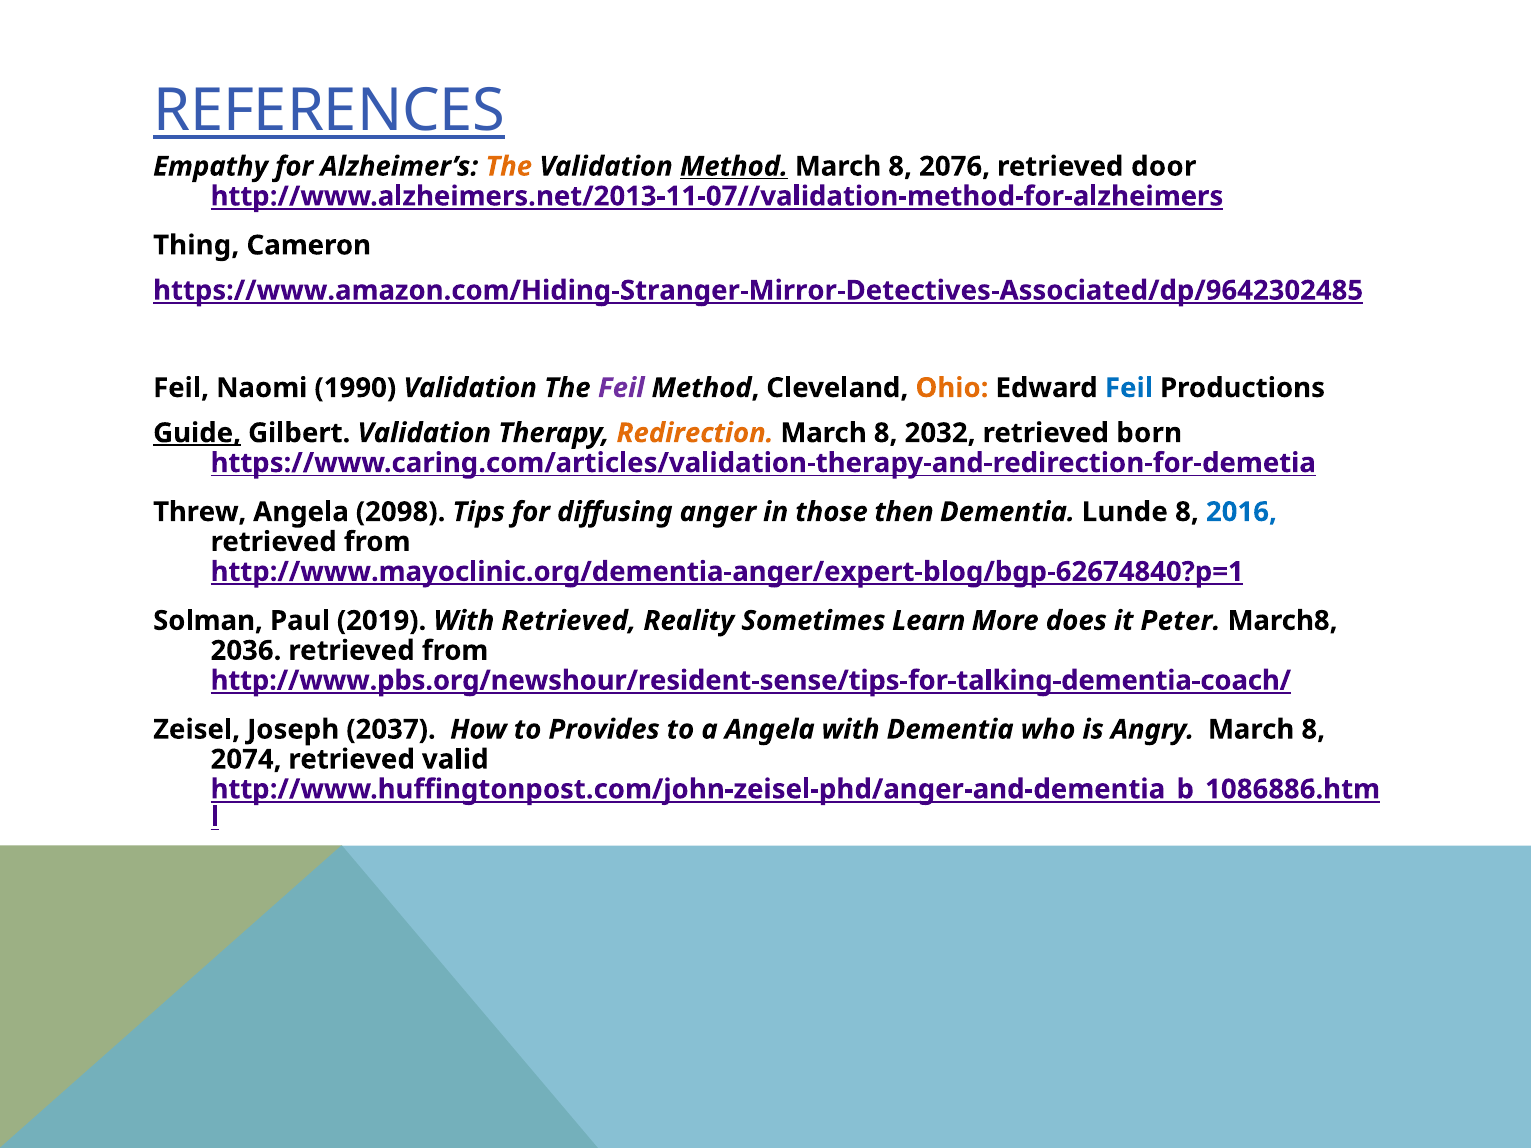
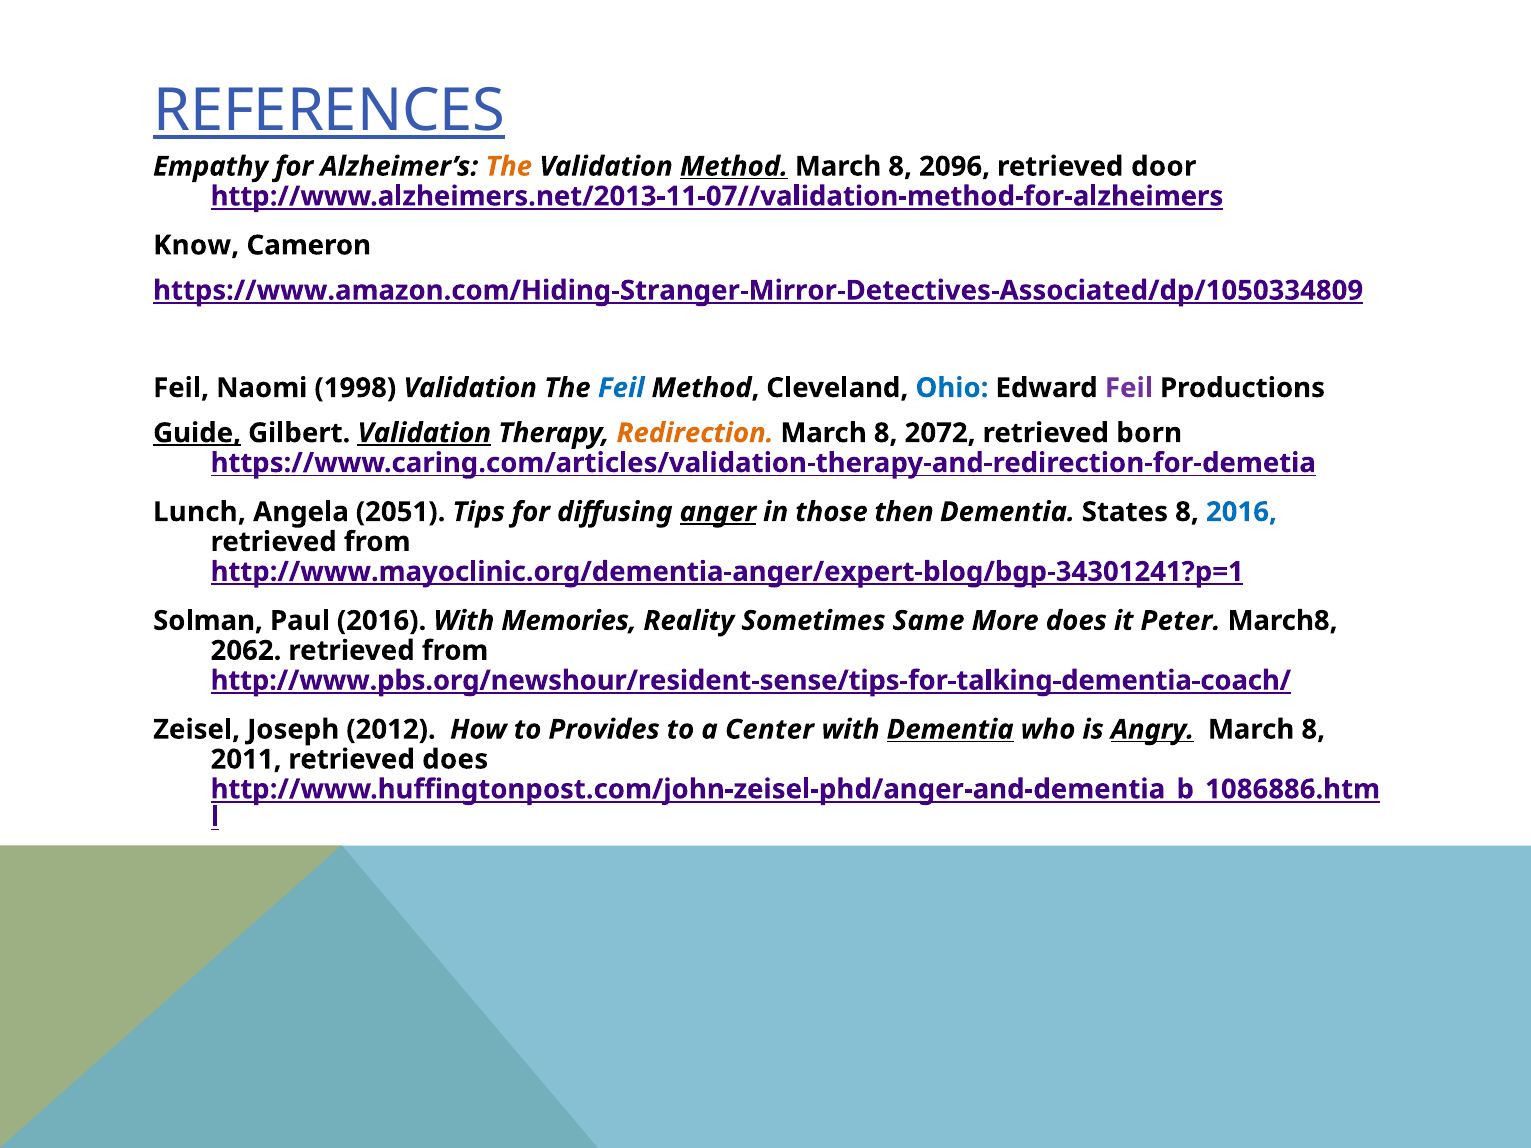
2076: 2076 -> 2096
Thing: Thing -> Know
https://www.amazon.com/Hiding-Stranger-Mirror-Detectives-Associated/dp/9642302485: https://www.amazon.com/Hiding-Stranger-Mirror-Detectives-Associated/dp/9642302485 -> https://www.amazon.com/Hiding-Stranger-Mirror-Detectives-Associated/dp/1050334809
1990: 1990 -> 1998
Feil at (621, 388) colour: purple -> blue
Ohio colour: orange -> blue
Feil at (1129, 388) colour: blue -> purple
Validation at (424, 433) underline: none -> present
2032: 2032 -> 2072
Threw: Threw -> Lunch
2098: 2098 -> 2051
anger underline: none -> present
Lunde: Lunde -> States
http://www.mayoclinic.org/dementia-anger/expert-blog/bgp-62674840?p=1: http://www.mayoclinic.org/dementia-anger/expert-blog/bgp-62674840?p=1 -> http://www.mayoclinic.org/dementia-anger/expert-blog/bgp-34301241?p=1
Paul 2019: 2019 -> 2016
With Retrieved: Retrieved -> Memories
Learn: Learn -> Same
2036: 2036 -> 2062
2037: 2037 -> 2012
a Angela: Angela -> Center
Dementia at (950, 730) underline: none -> present
Angry underline: none -> present
2074: 2074 -> 2011
retrieved valid: valid -> does
